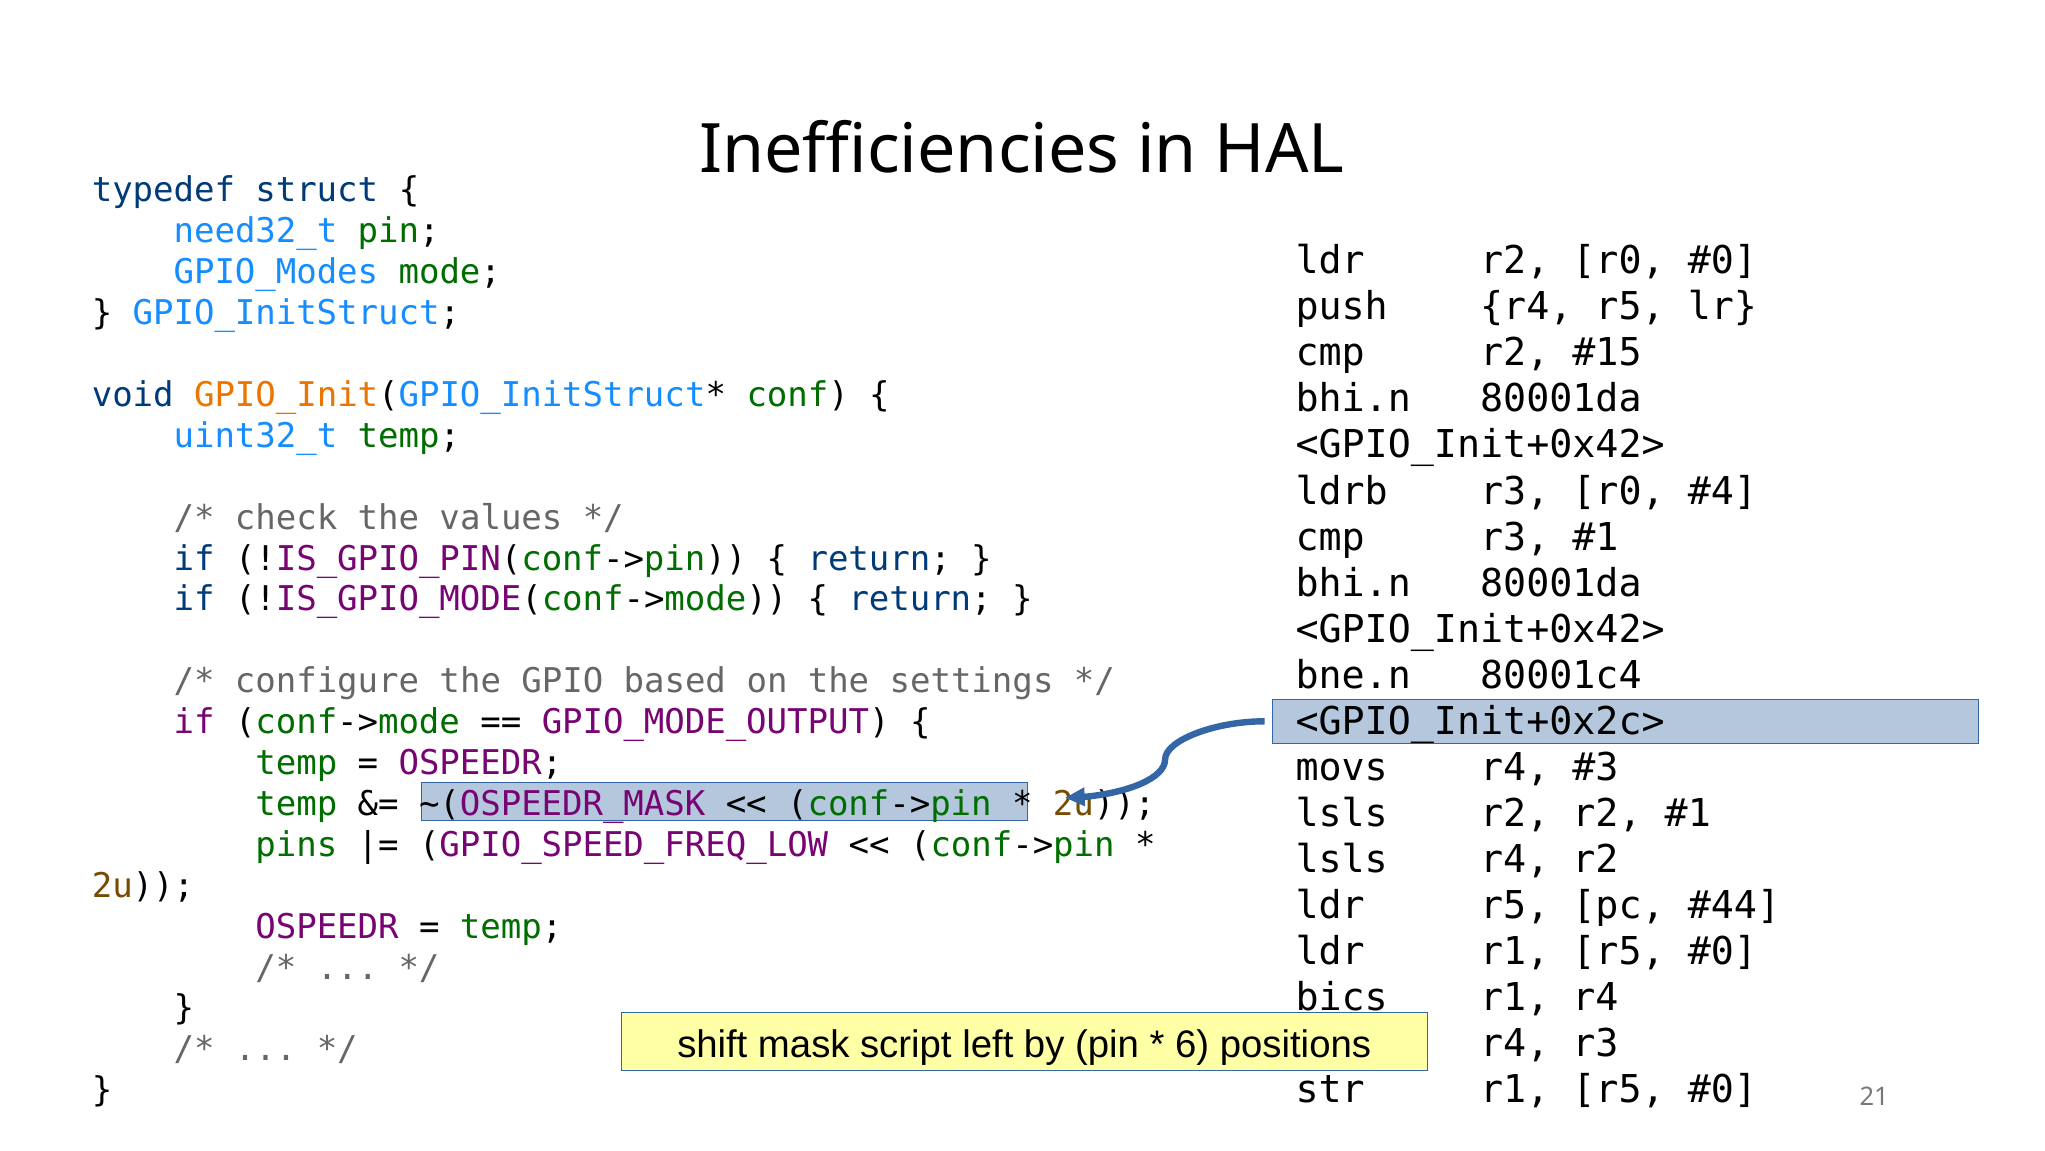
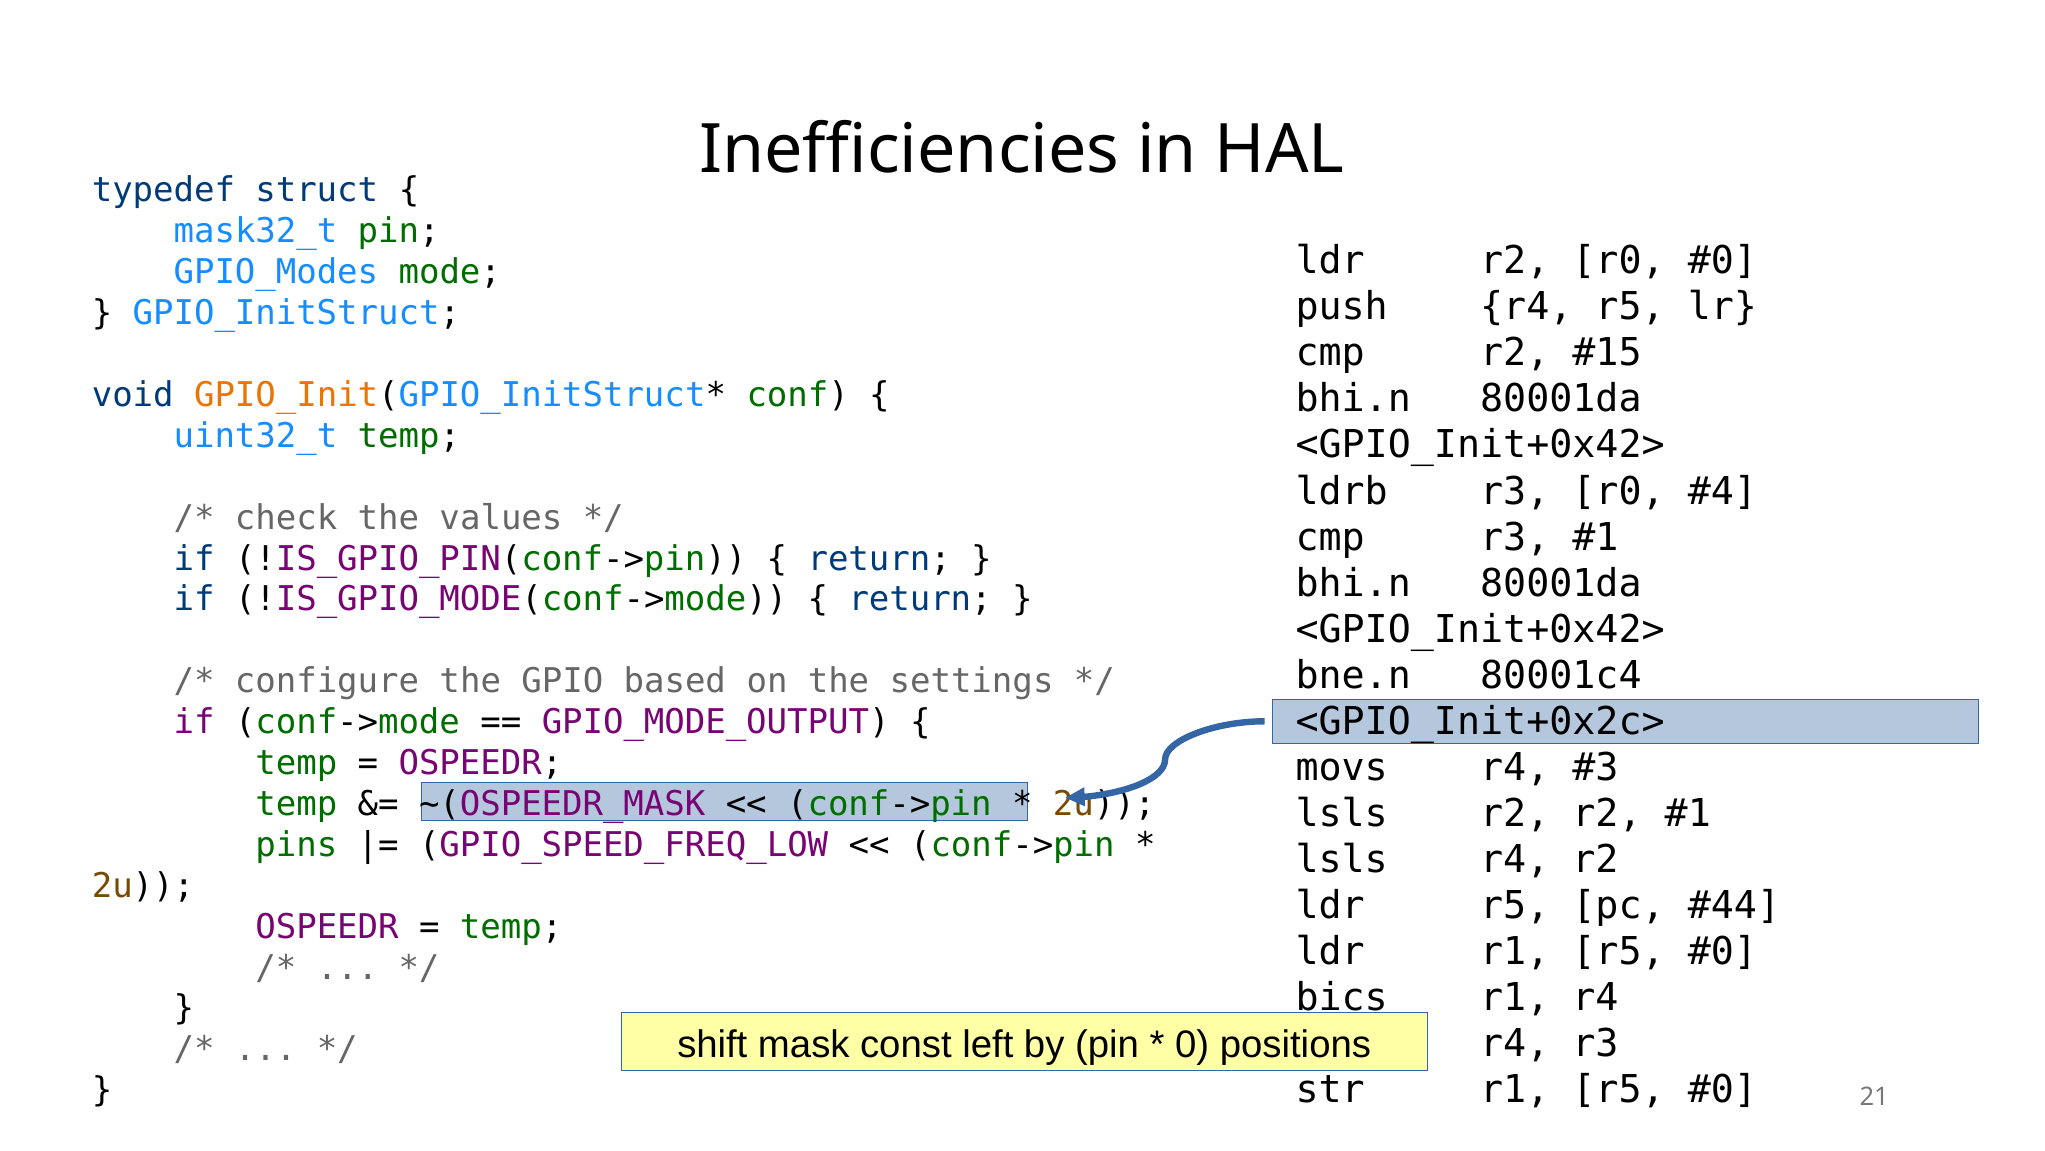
need32_t: need32_t -> mask32_t
script: script -> const
6: 6 -> 0
